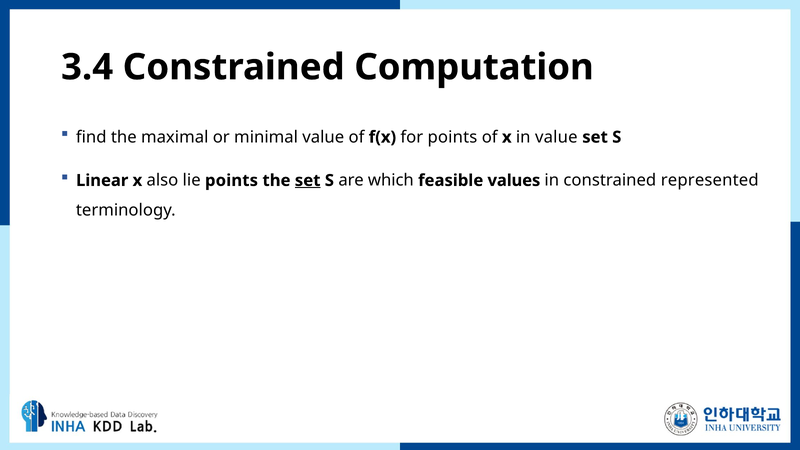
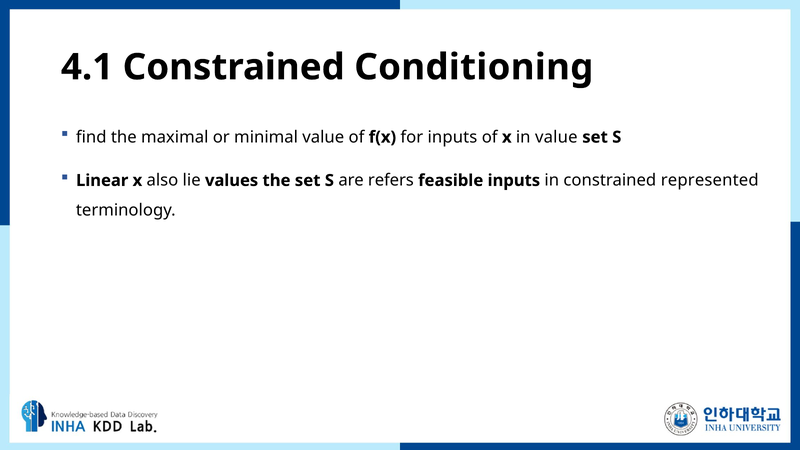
3.4: 3.4 -> 4.1
Computation: Computation -> Conditioning
for points: points -> inputs
lie points: points -> values
set at (308, 180) underline: present -> none
which: which -> refers
feasible values: values -> inputs
